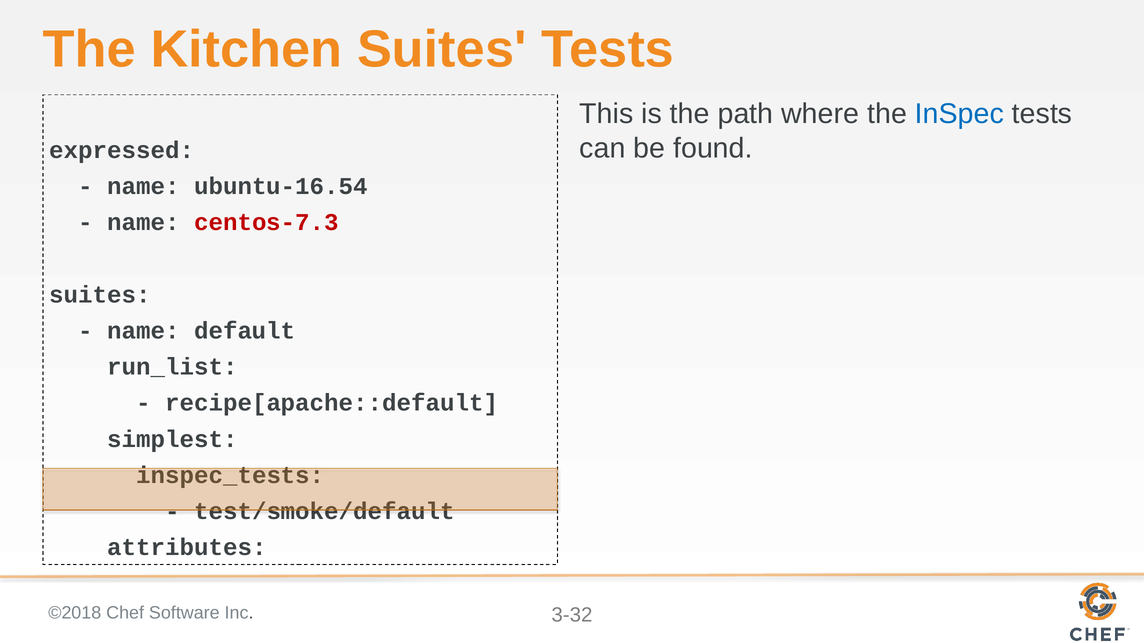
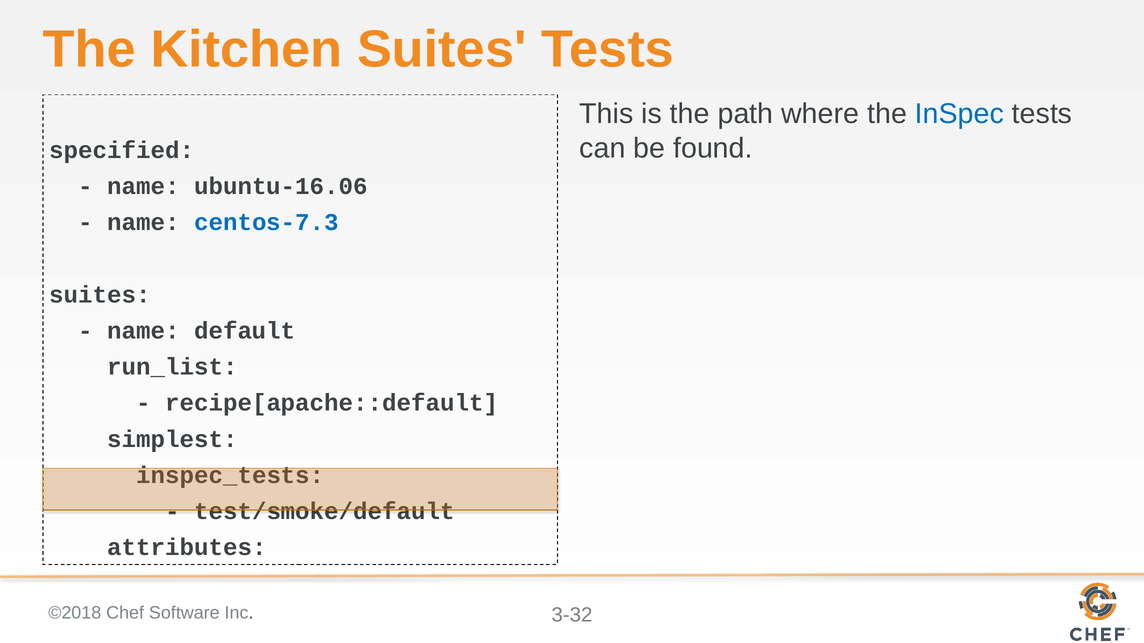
expressed: expressed -> specified
ubuntu-16.54: ubuntu-16.54 -> ubuntu-16.06
centos-7.3 colour: red -> blue
